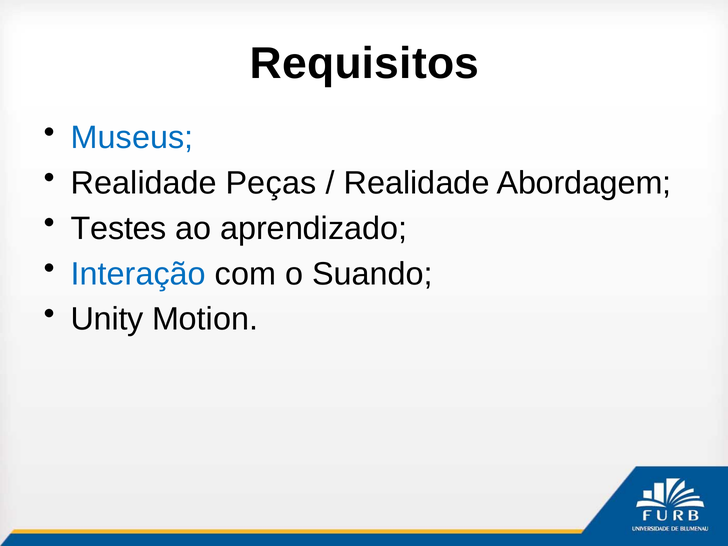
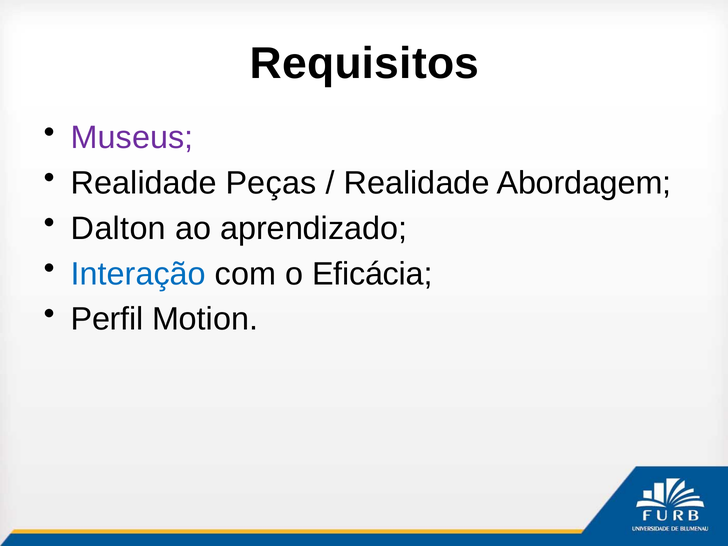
Museus colour: blue -> purple
Testes: Testes -> Dalton
Suando: Suando -> Eficácia
Unity: Unity -> Perfil
